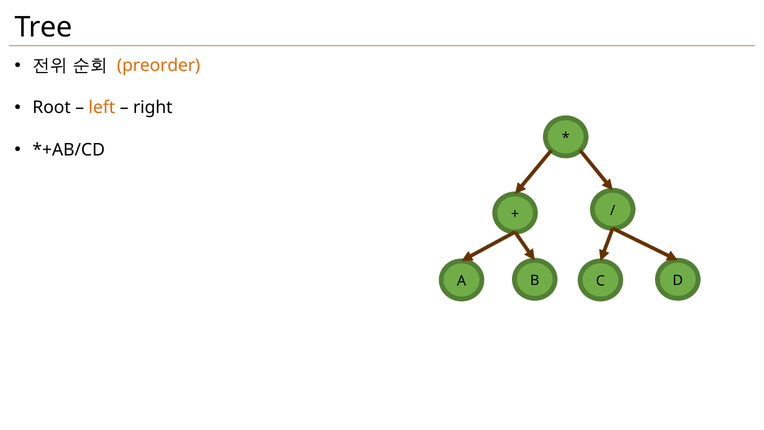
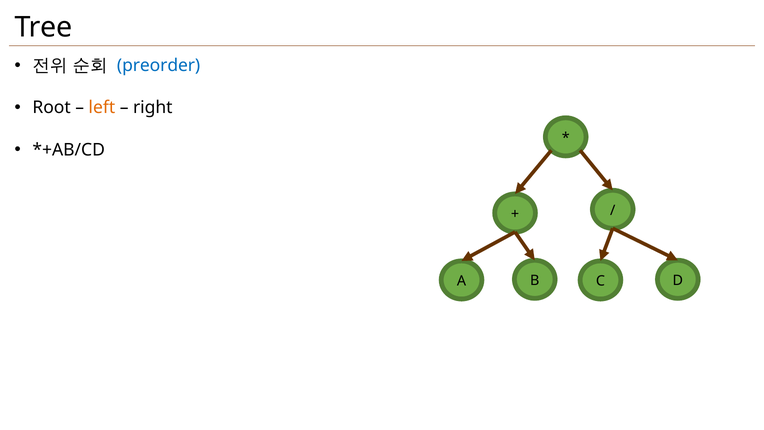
preorder colour: orange -> blue
